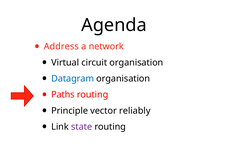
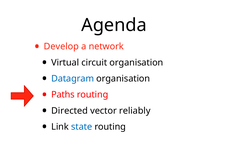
Address: Address -> Develop
Principle: Principle -> Directed
state colour: purple -> blue
